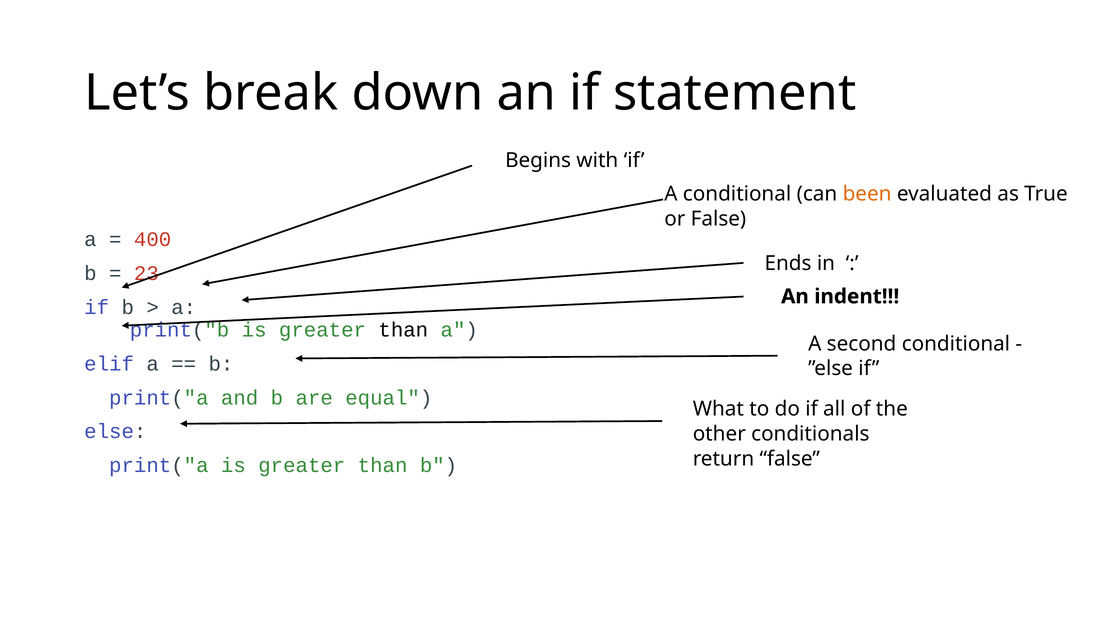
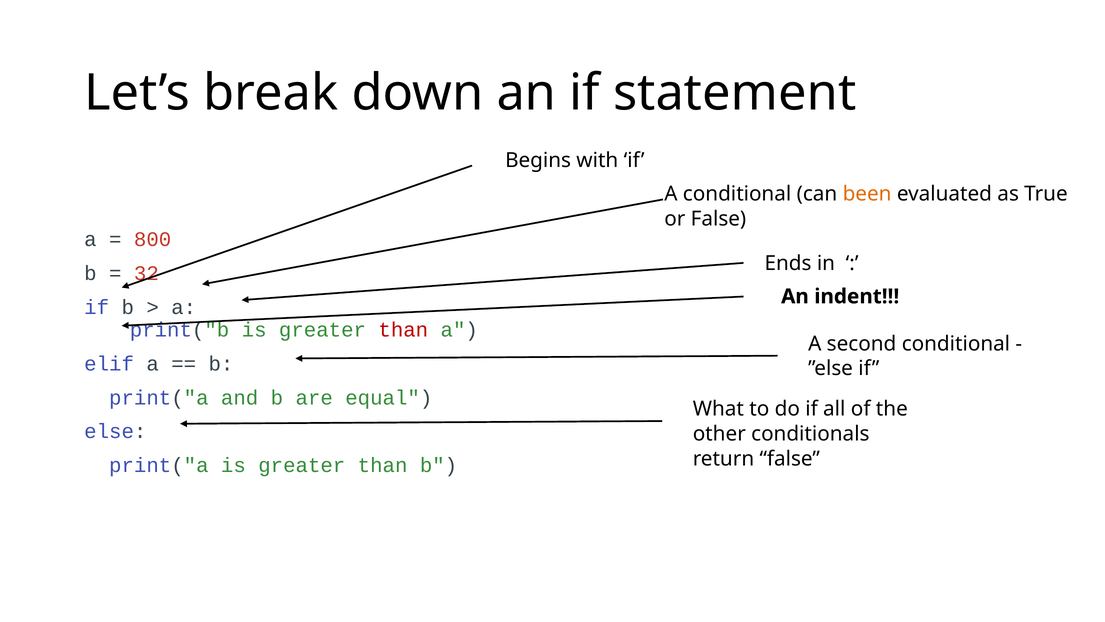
400: 400 -> 800
23: 23 -> 32
than at (403, 330) colour: black -> red
